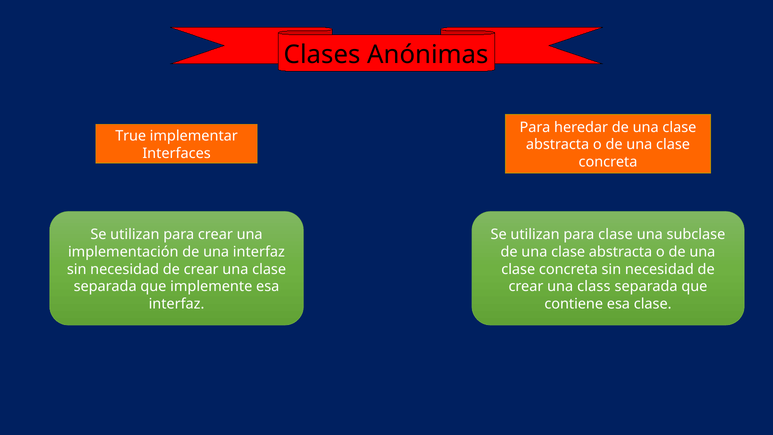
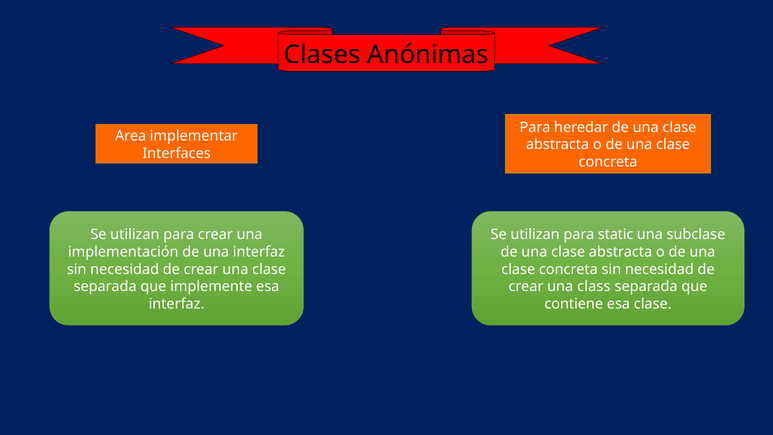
True: True -> Area
para clase: clase -> static
